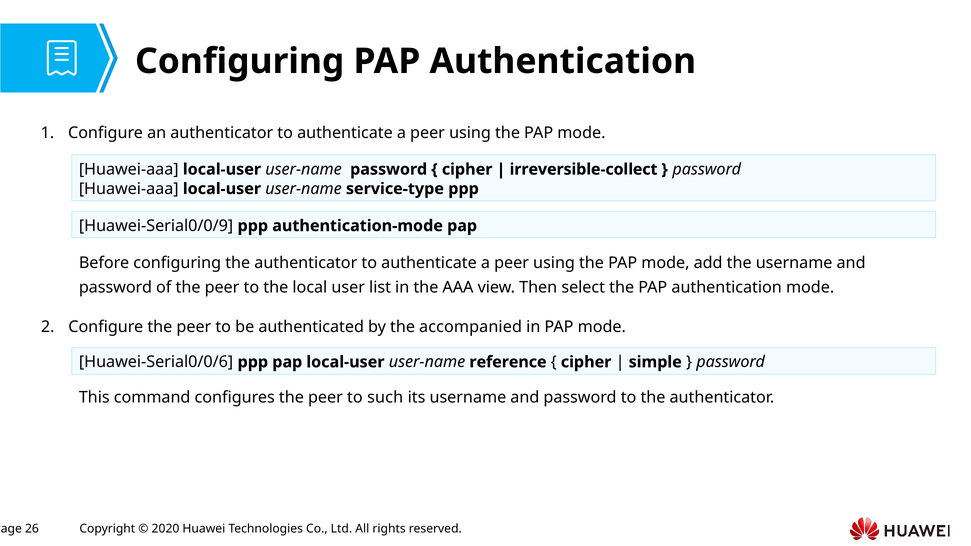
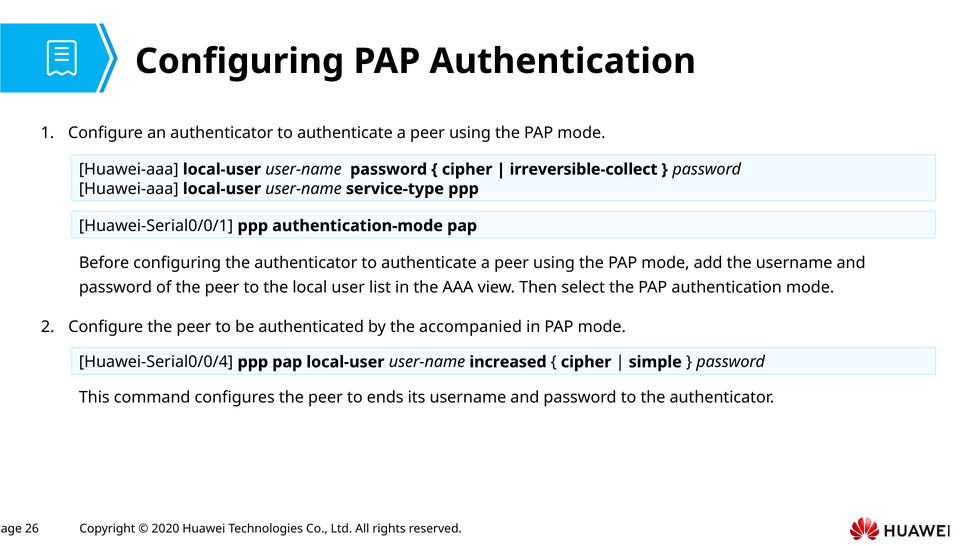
Huawei-Serial0/0/9: Huawei-Serial0/0/9 -> Huawei-Serial0/0/1
Huawei-Serial0/0/6: Huawei-Serial0/0/6 -> Huawei-Serial0/0/4
reference: reference -> increased
such: such -> ends
